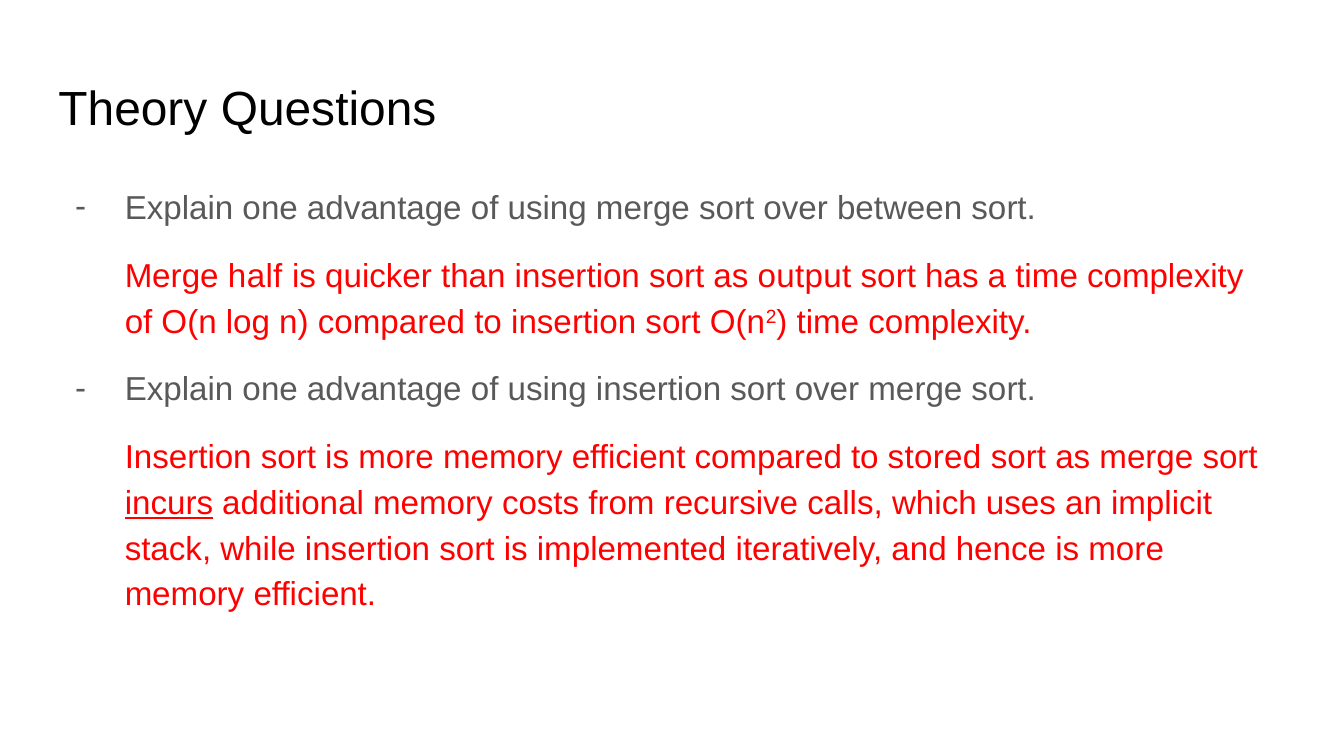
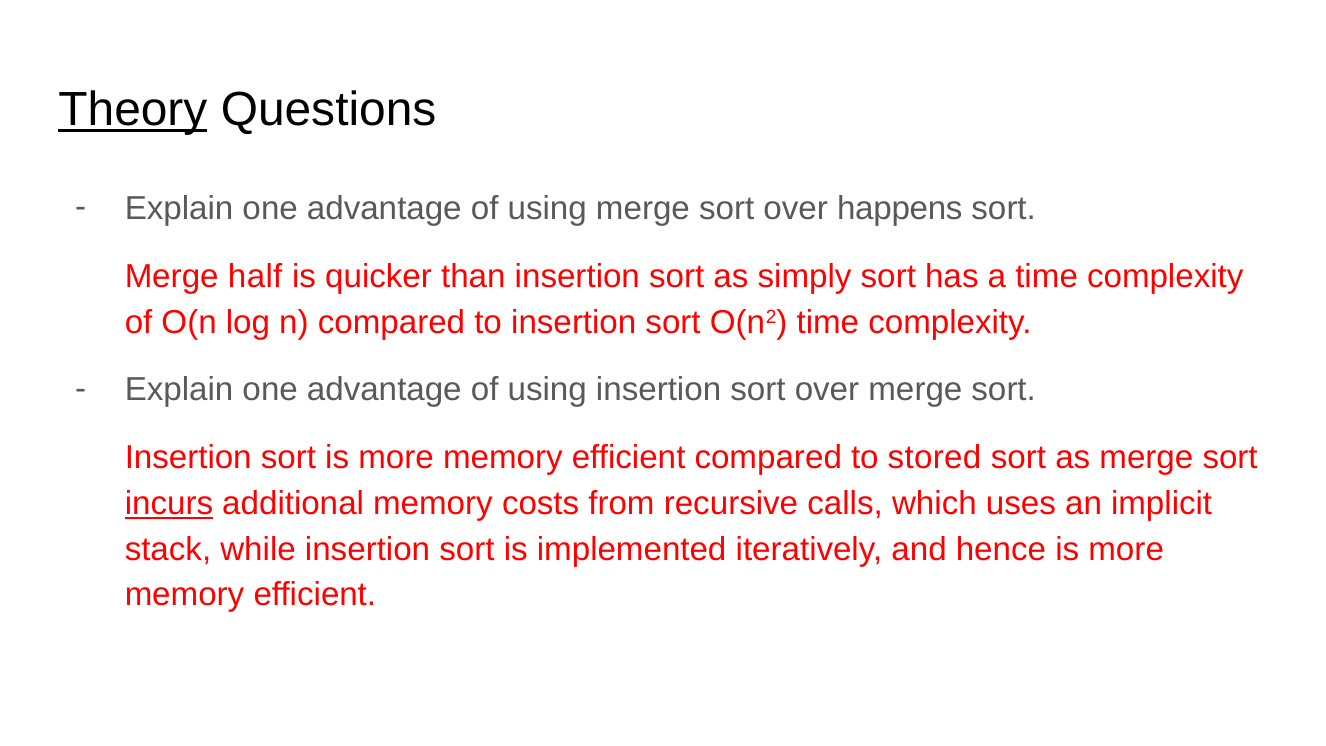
Theory underline: none -> present
between: between -> happens
output: output -> simply
